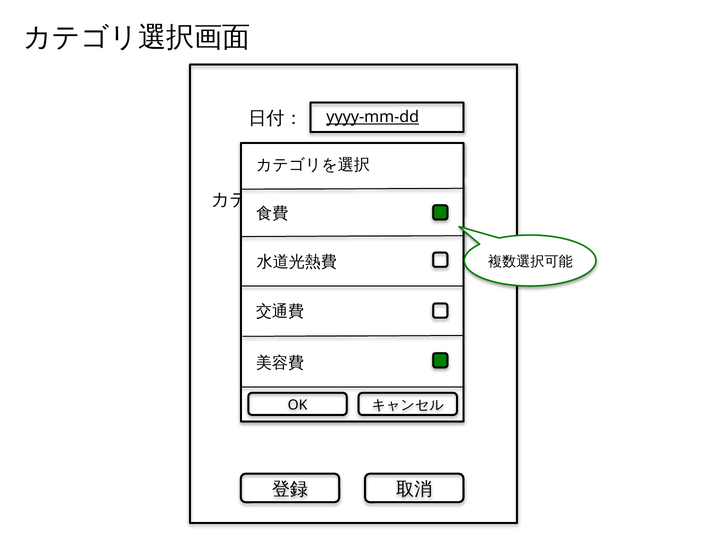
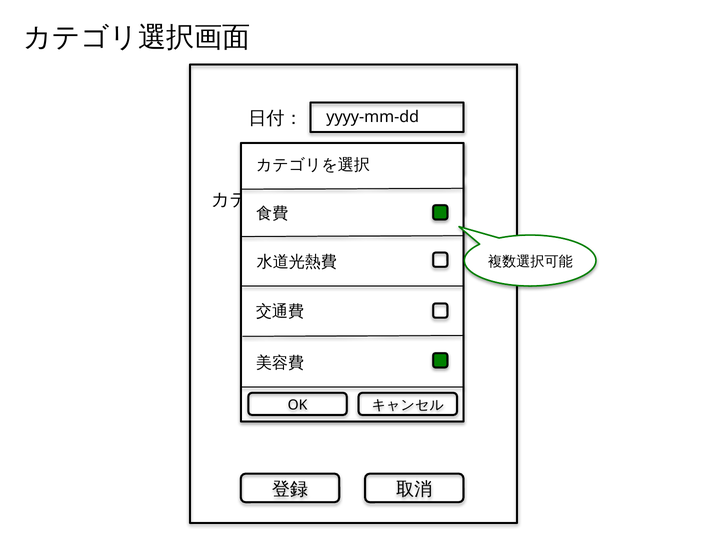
yyyy-mm-dd underline: present -> none
